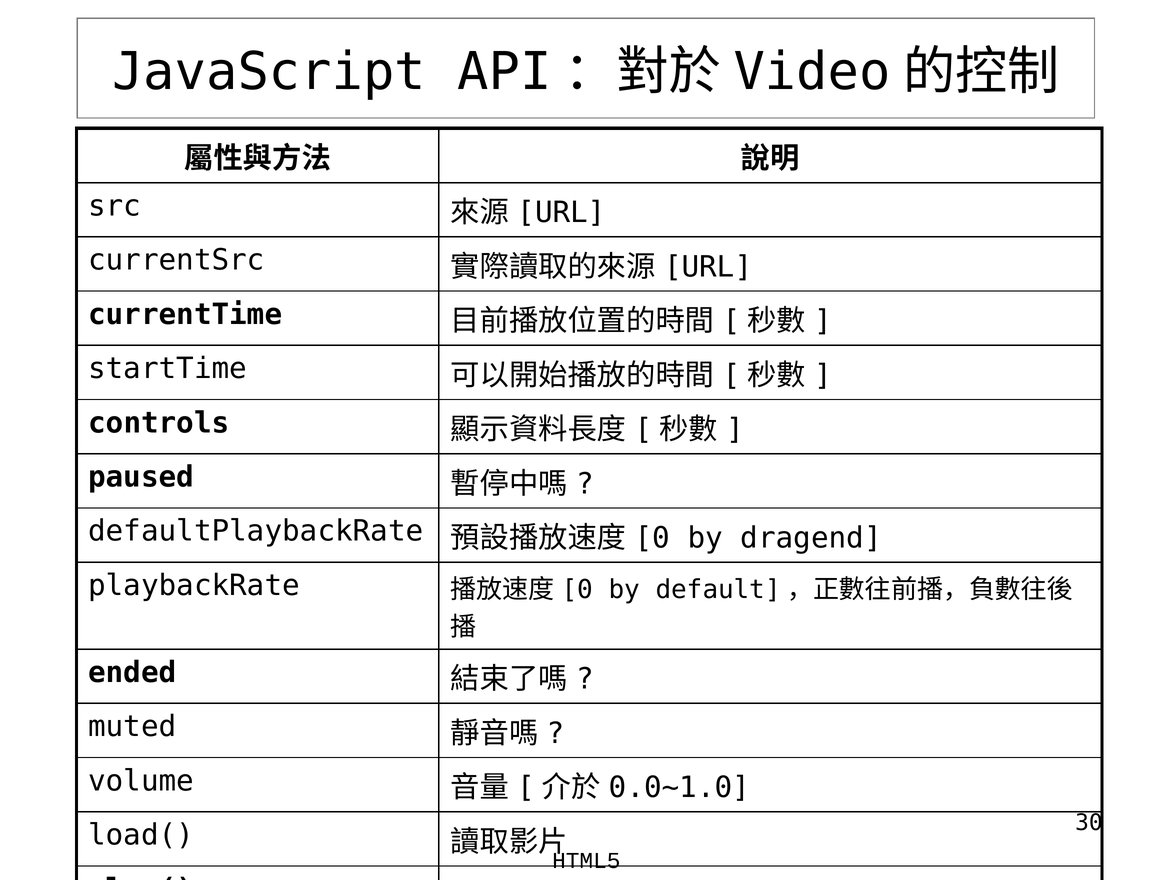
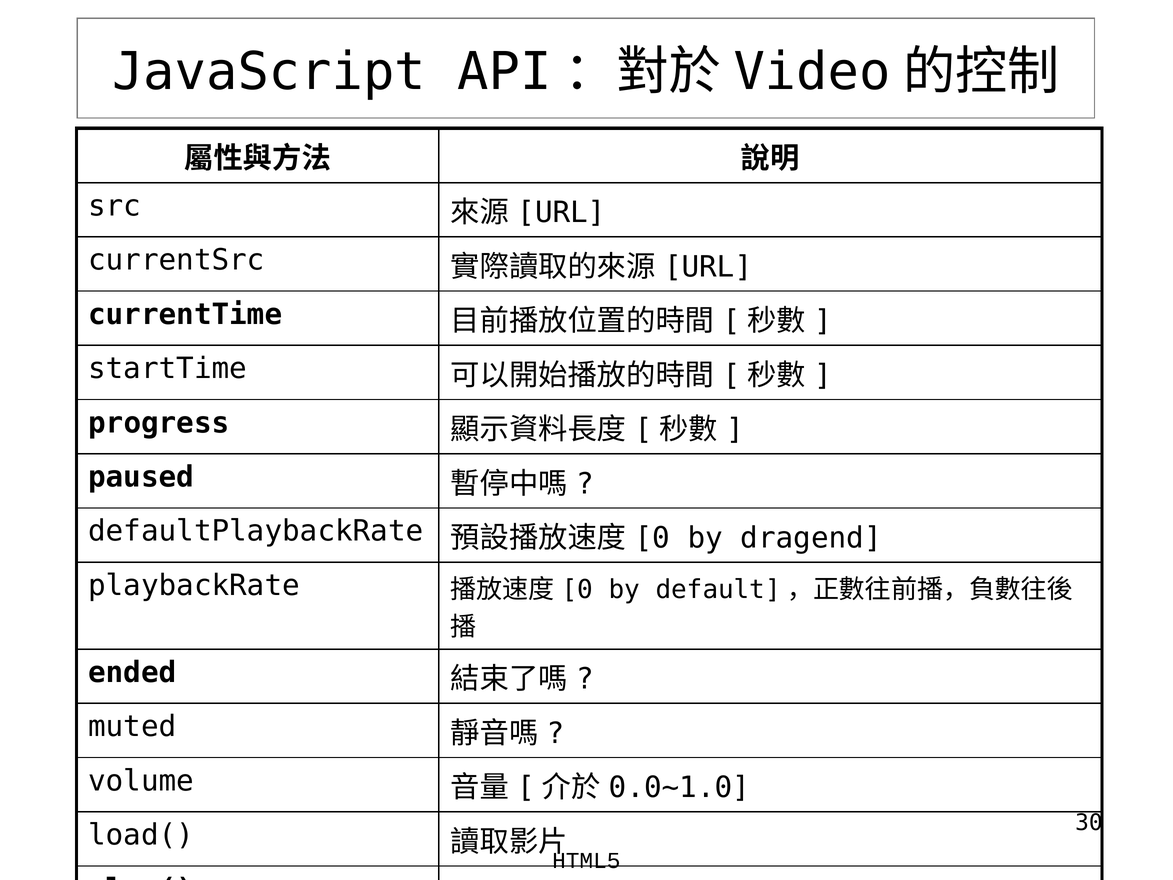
controls: controls -> progress
